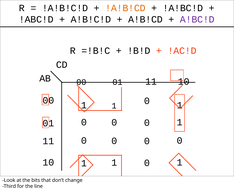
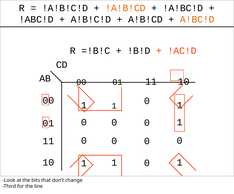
A!BC!D colour: purple -> orange
